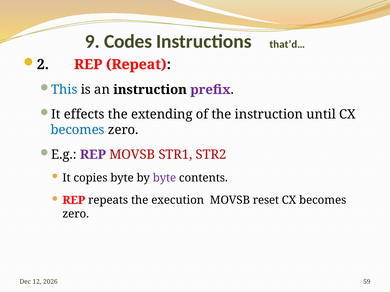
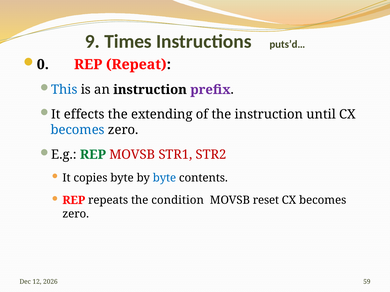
Codes: Codes -> Times
that’d…: that’d… -> puts’d…
2: 2 -> 0
REP at (93, 155) colour: purple -> green
byte at (164, 178) colour: purple -> blue
execution: execution -> condition
